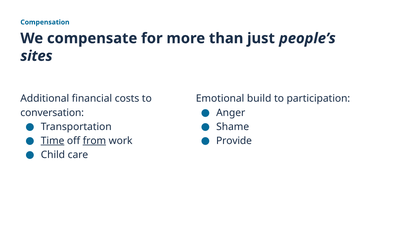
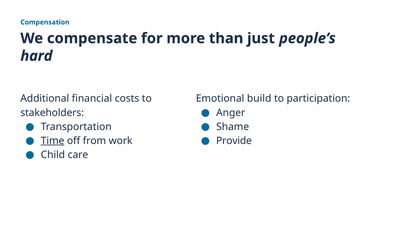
sites: sites -> hard
conversation: conversation -> stakeholders
from underline: present -> none
